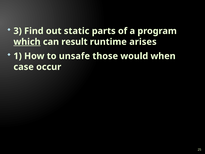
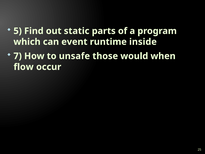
3: 3 -> 5
which underline: present -> none
result: result -> event
arises: arises -> inside
1: 1 -> 7
case: case -> flow
